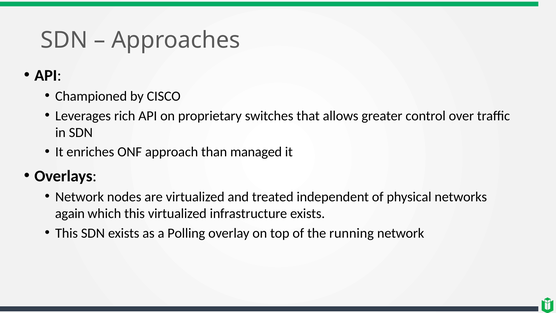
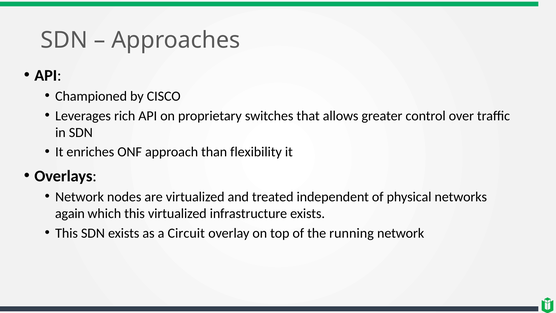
managed: managed -> flexibility
Polling: Polling -> Circuit
